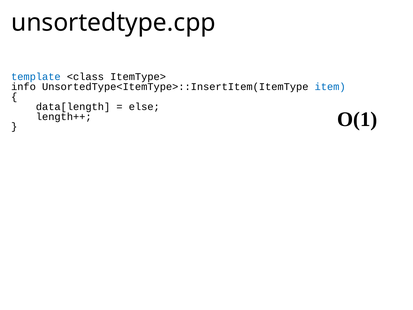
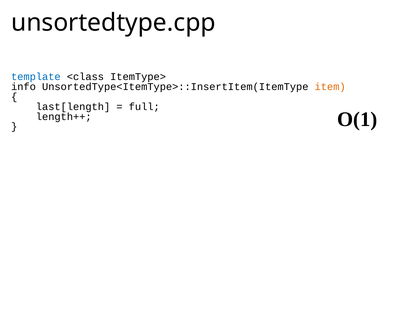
item colour: blue -> orange
data[length: data[length -> last[length
else: else -> full
